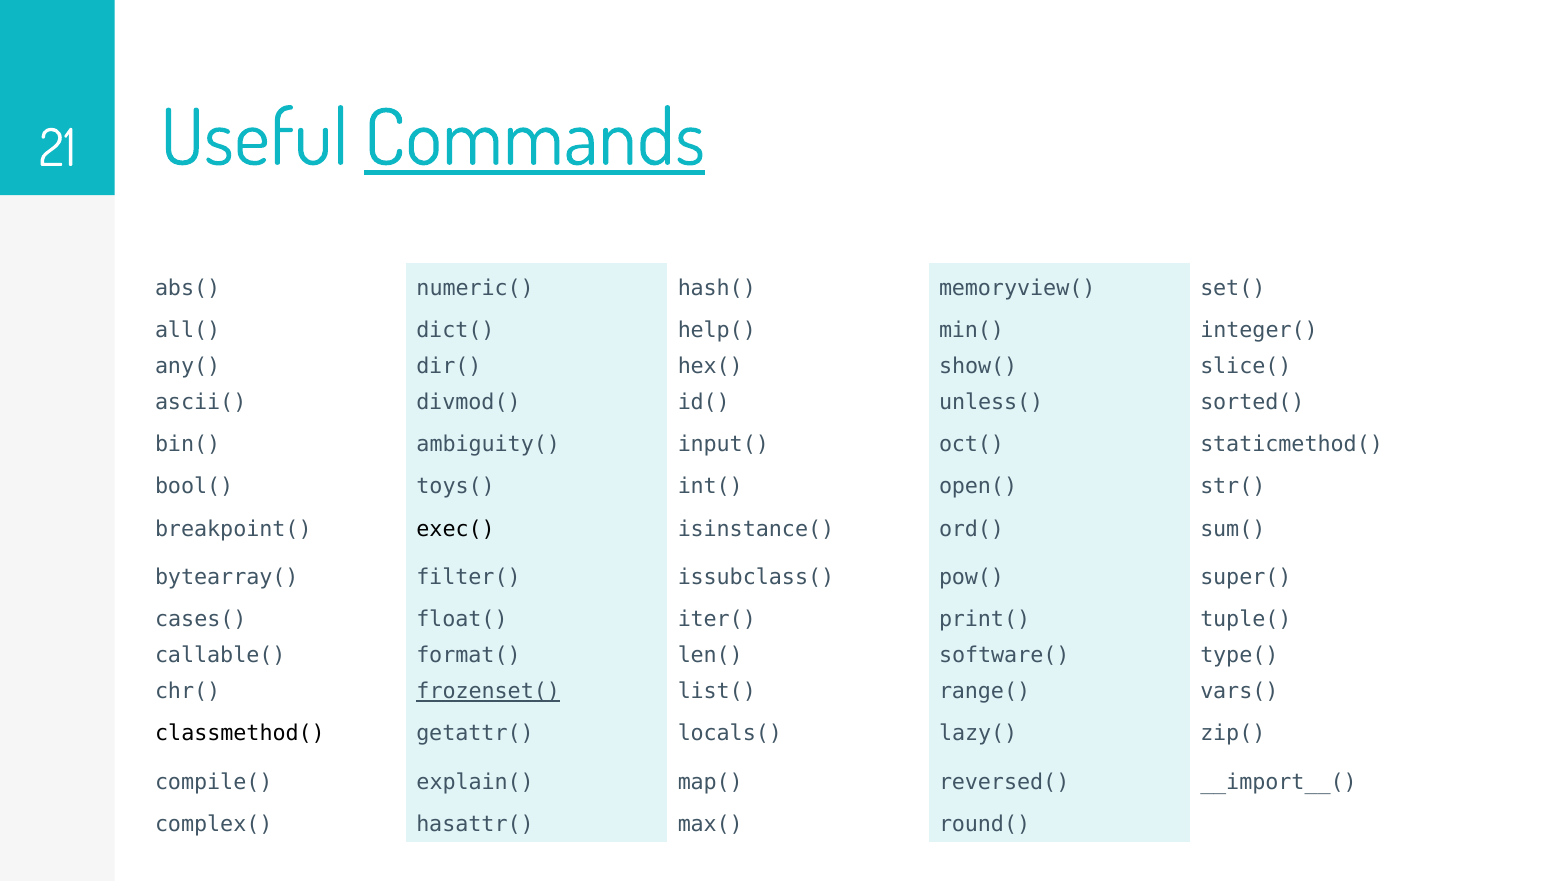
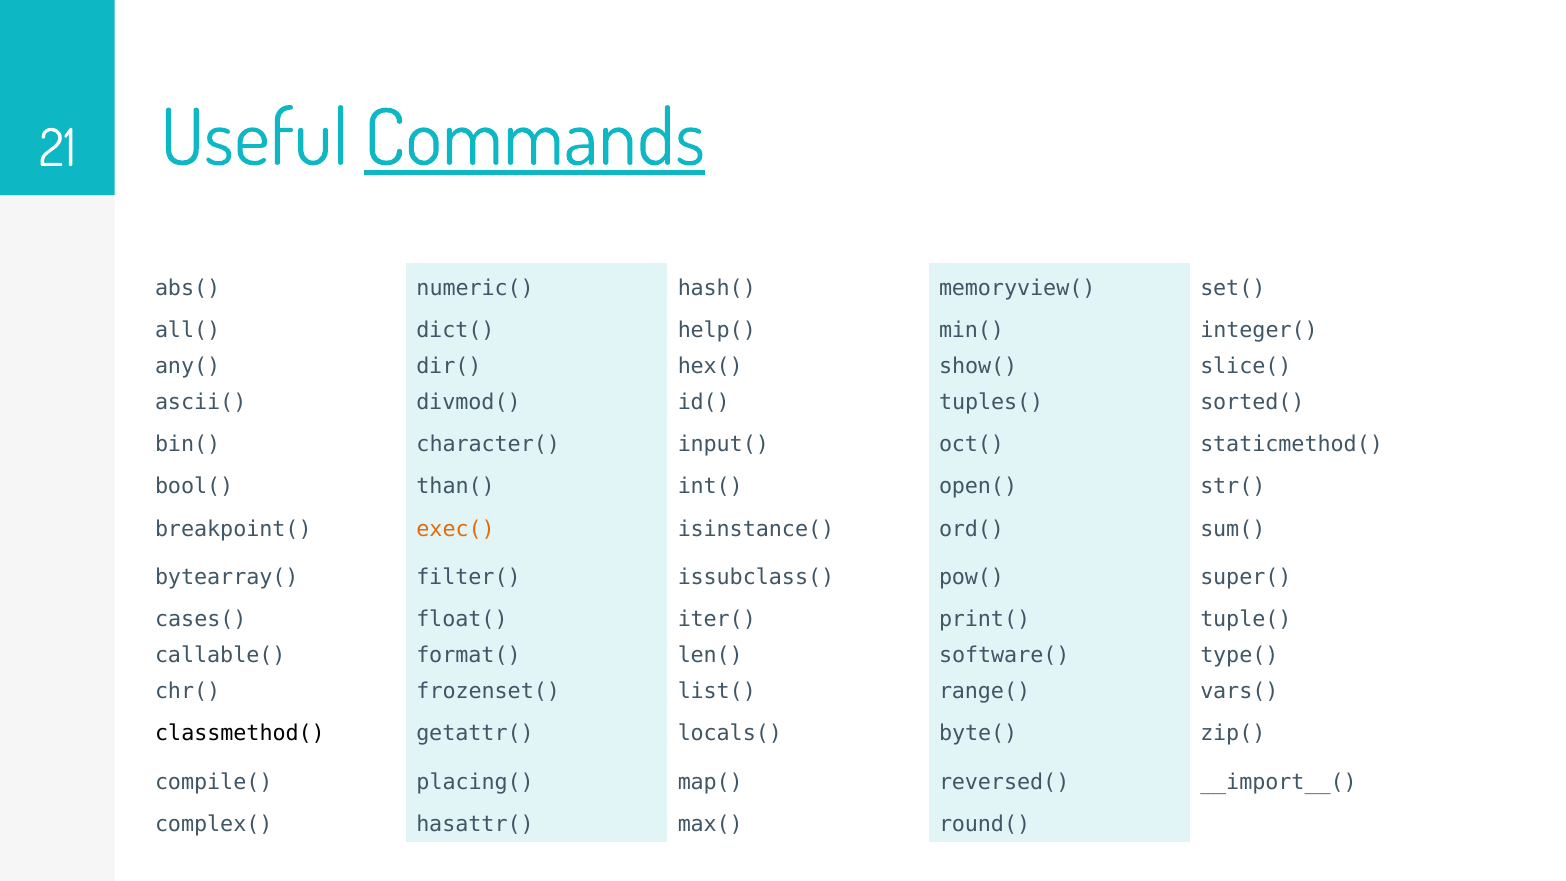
unless(: unless( -> tuples(
ambiguity(: ambiguity( -> character(
toys(: toys( -> than(
exec( colour: black -> orange
frozenset( underline: present -> none
lazy(: lazy( -> byte(
explain(: explain( -> placing(
